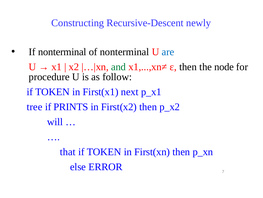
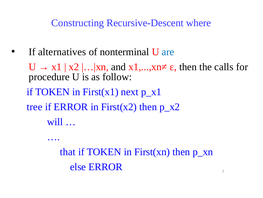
newly: newly -> where
If nonterminal: nonterminal -> alternatives
and colour: green -> black
node: node -> calls
if PRINTS: PRINTS -> ERROR
